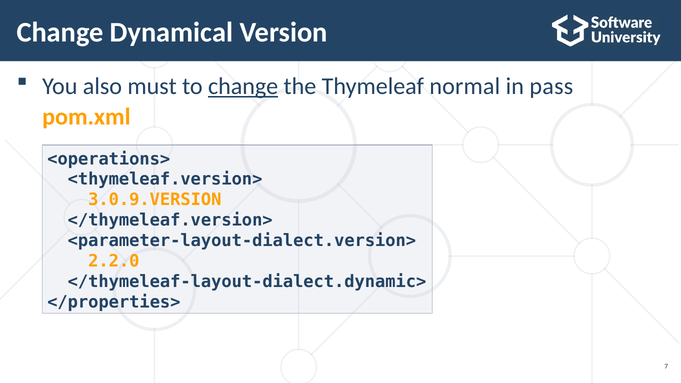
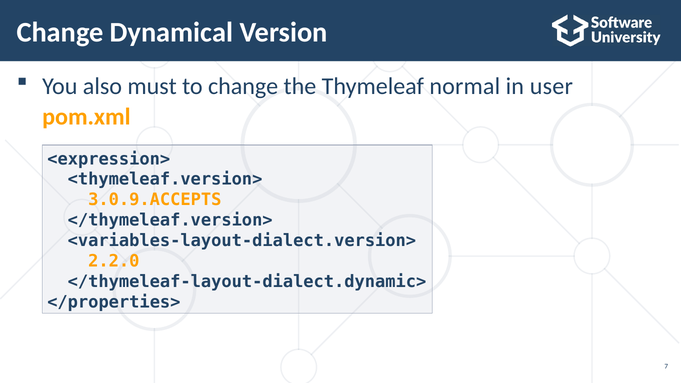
change at (243, 86) underline: present -> none
pass: pass -> user
<operations>: <operations> -> <expression>
3.0.9.VERSION: 3.0.9.VERSION -> 3.0.9.ACCEPTS
<parameter-layout-dialect.version>: <parameter-layout-dialect.version> -> <variables-layout-dialect.version>
